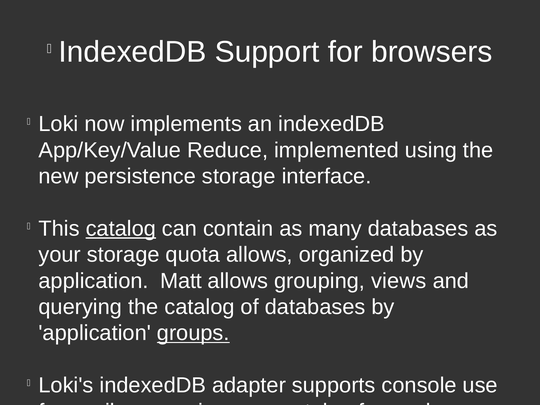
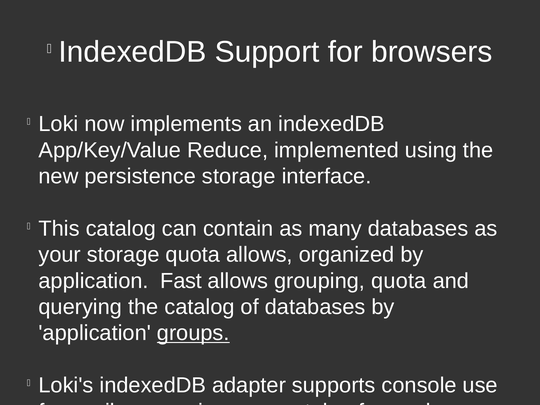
catalog at (121, 229) underline: present -> none
Matt: Matt -> Fast
grouping views: views -> quota
